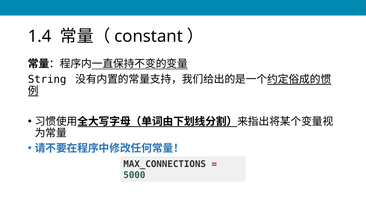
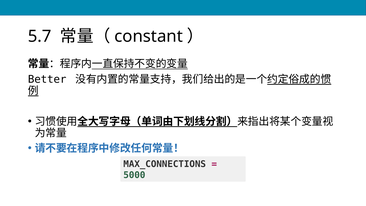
1.4: 1.4 -> 5.7
String: String -> Better
